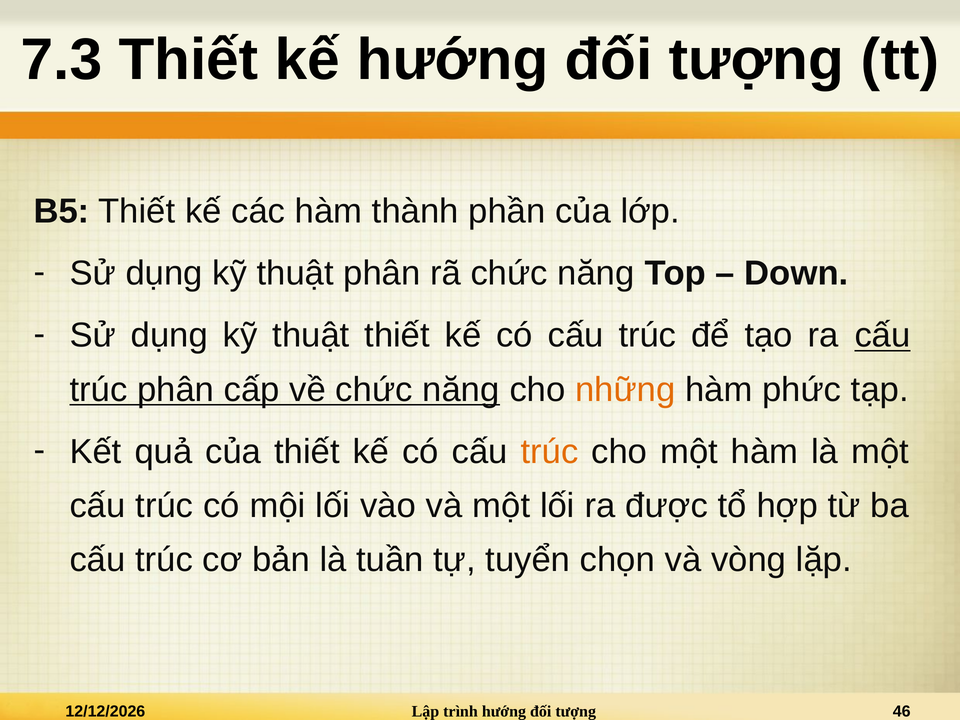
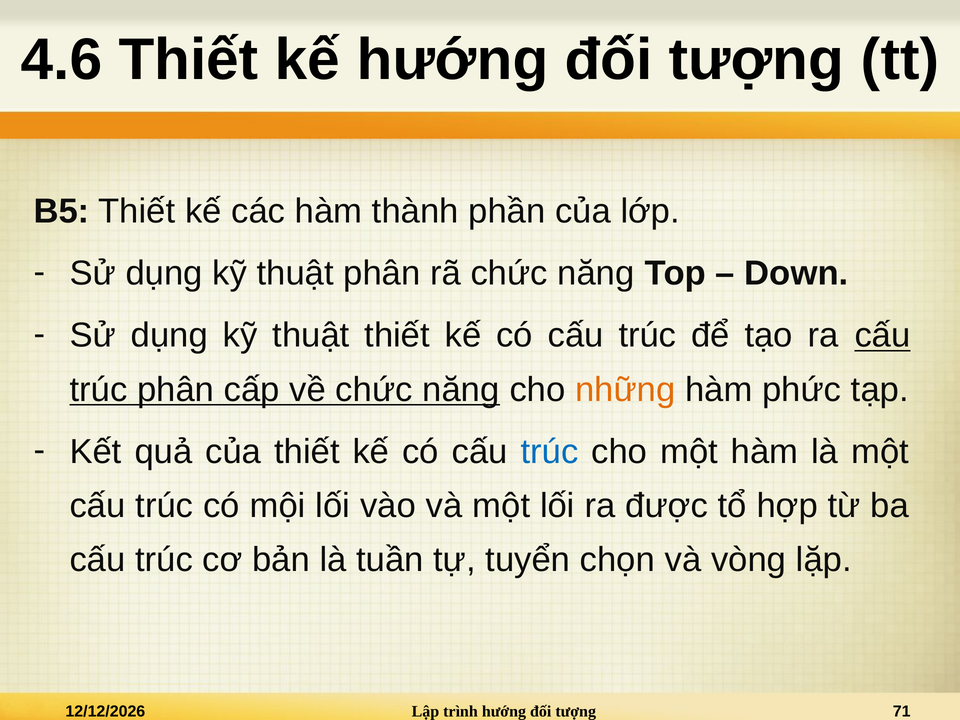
7.3: 7.3 -> 4.6
trúc at (550, 452) colour: orange -> blue
46: 46 -> 71
